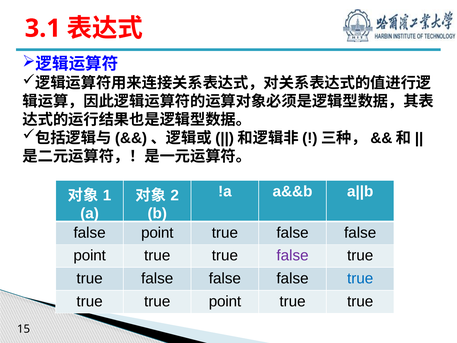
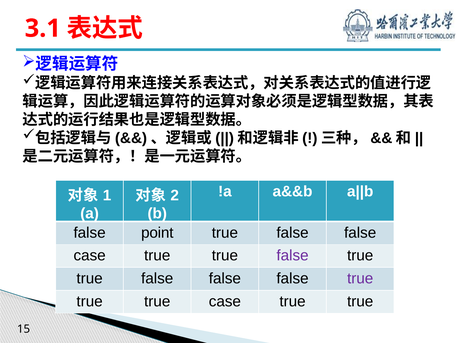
point at (90, 255): point -> case
true at (360, 278) colour: blue -> purple
true point: point -> case
